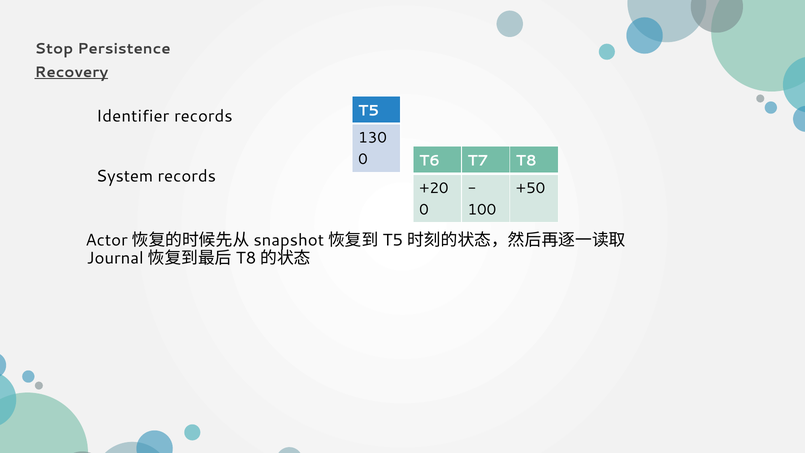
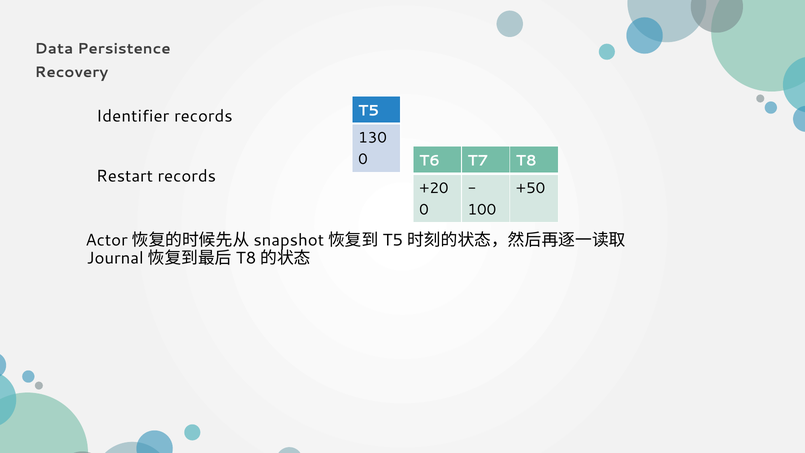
Stop: Stop -> Data
Recovery underline: present -> none
System: System -> Restart
